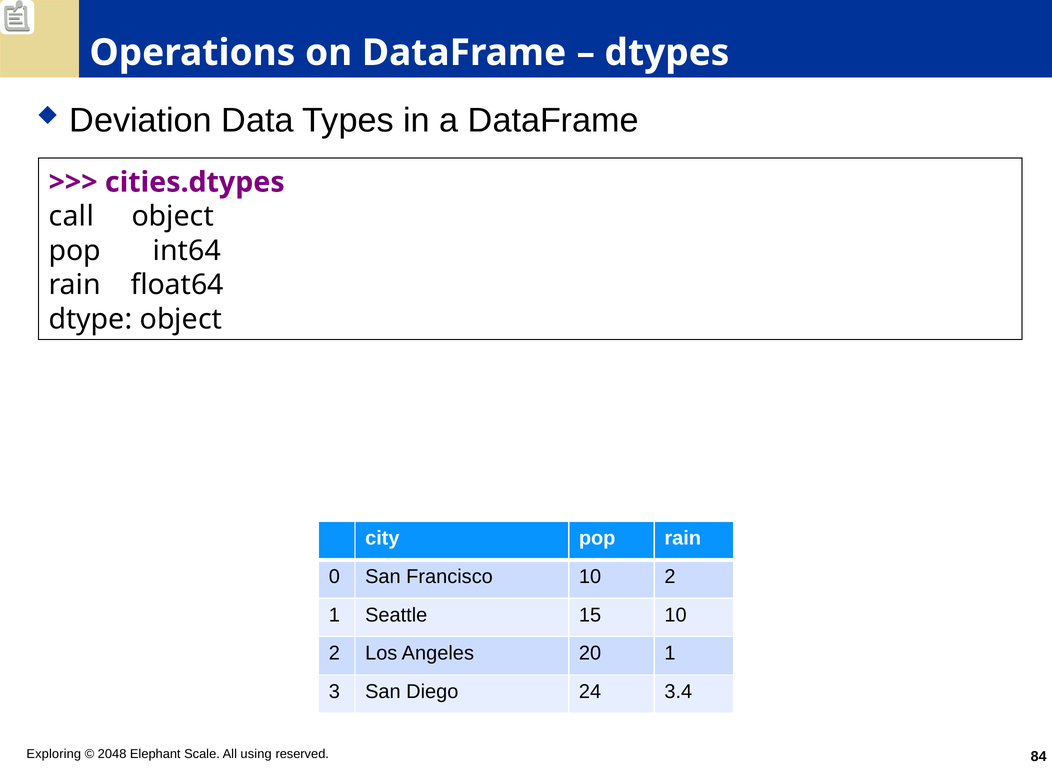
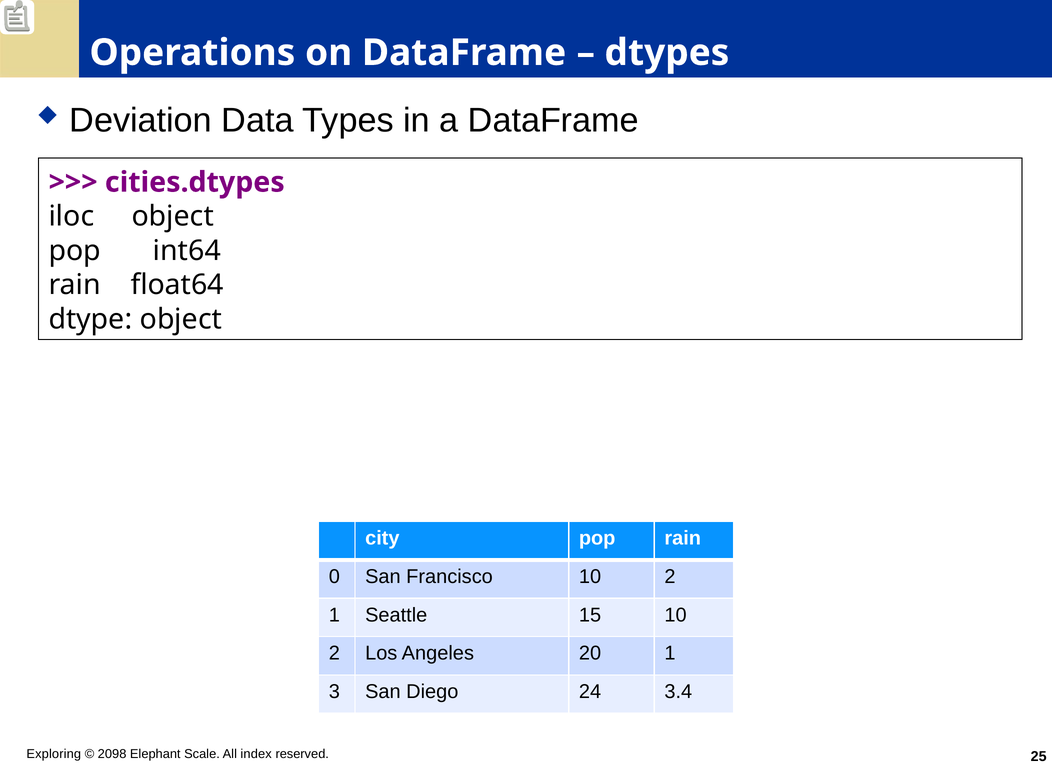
call: call -> iloc
2048: 2048 -> 2098
using: using -> index
84: 84 -> 25
